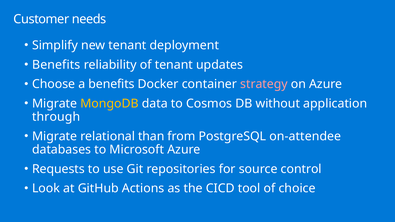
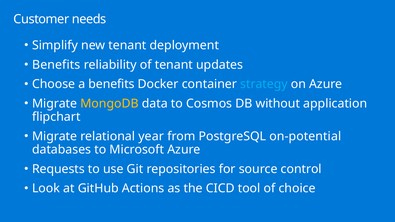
strategy colour: pink -> light blue
through: through -> flipchart
than: than -> year
on-attendee: on-attendee -> on-potential
